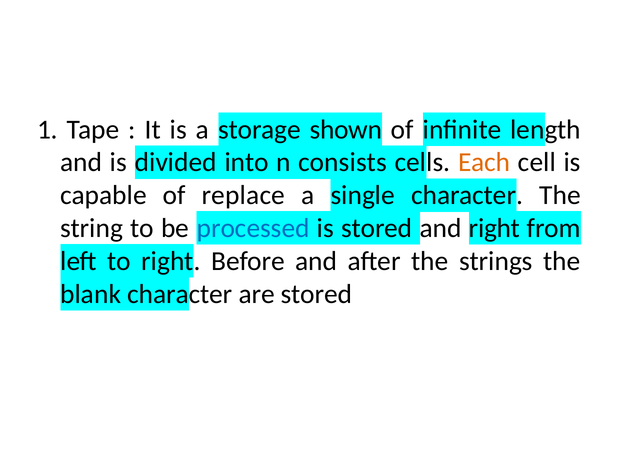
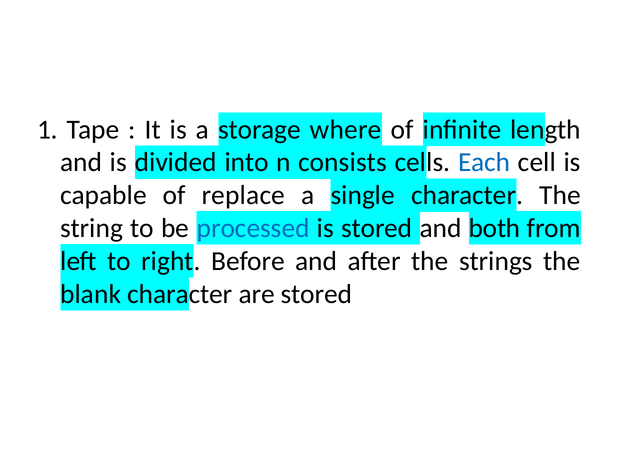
shown: shown -> where
Each colour: orange -> blue
and right: right -> both
